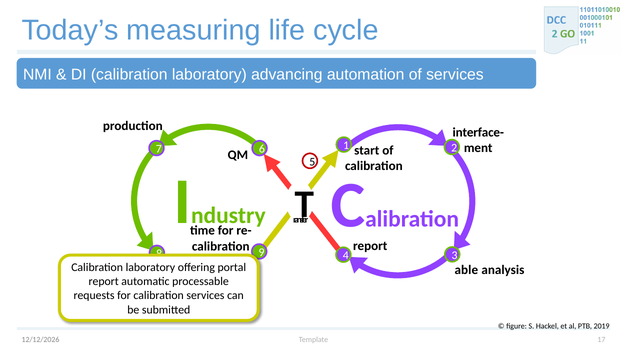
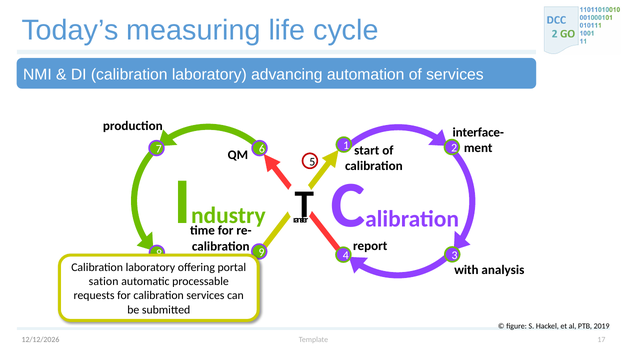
able: able -> with
report at (104, 282): report -> sation
